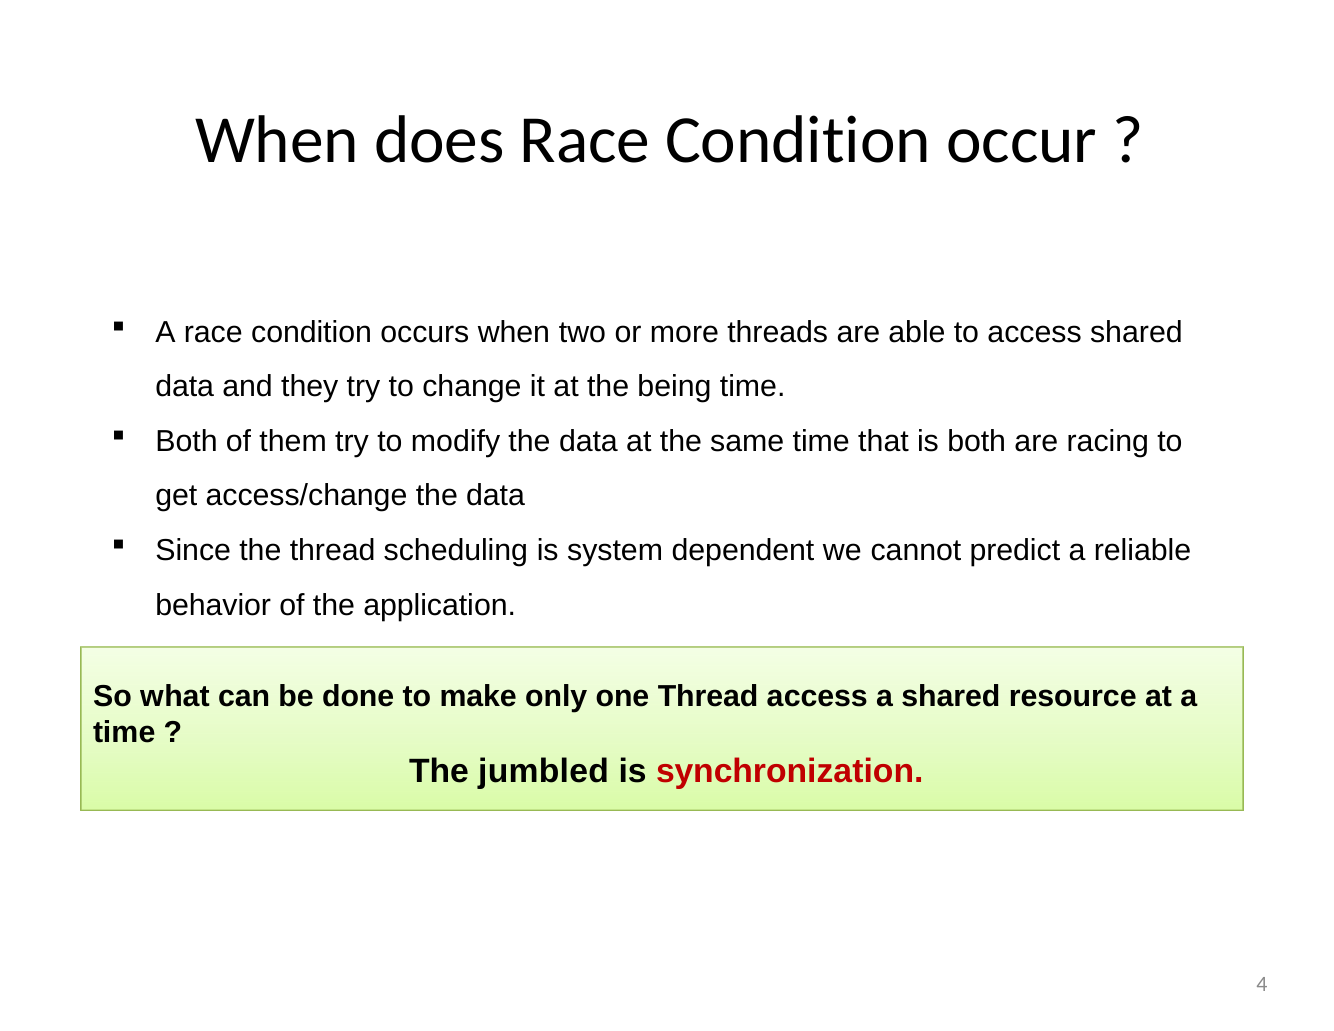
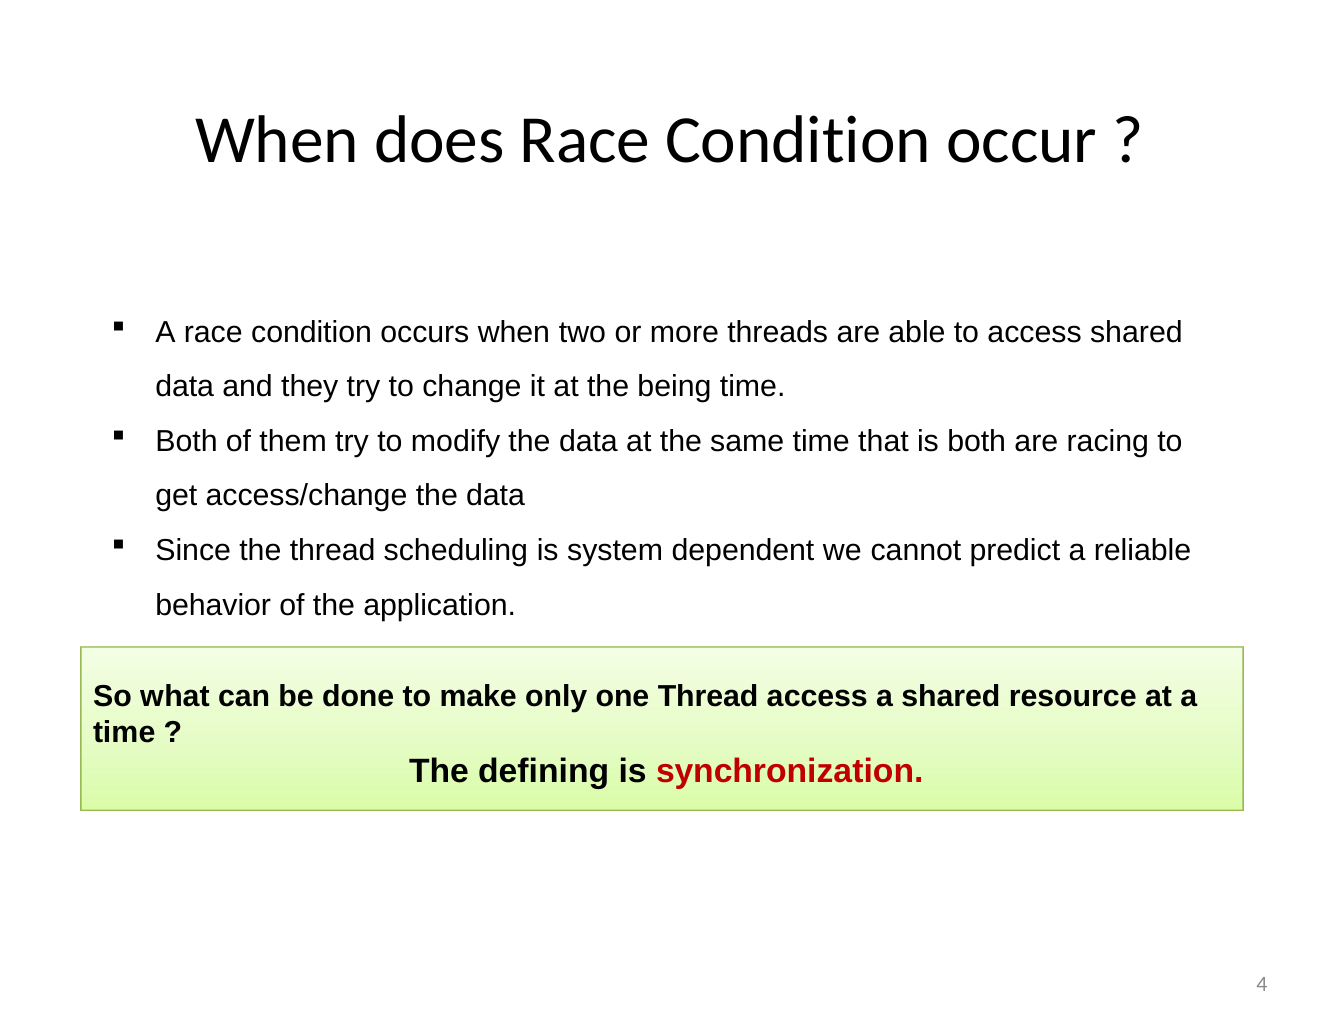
jumbled: jumbled -> defining
